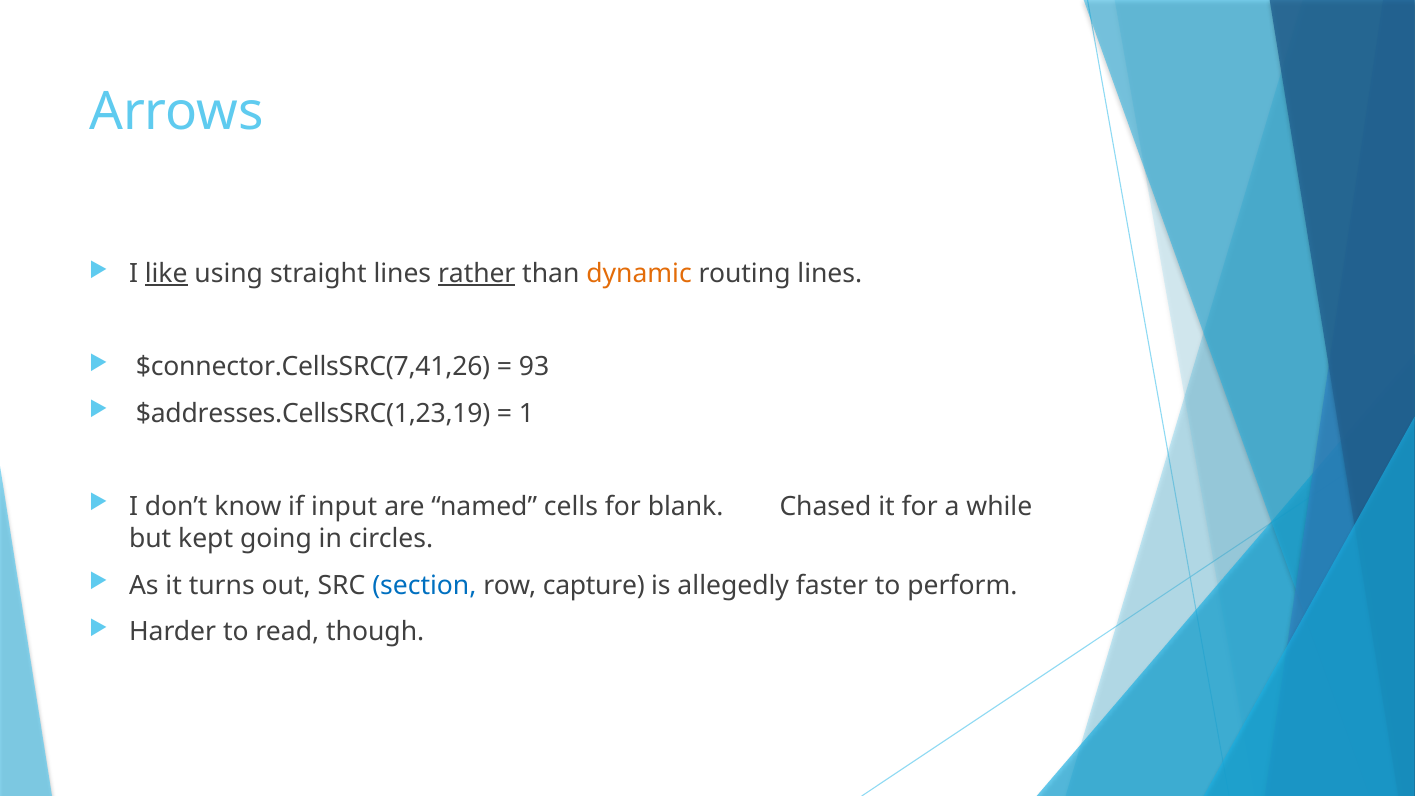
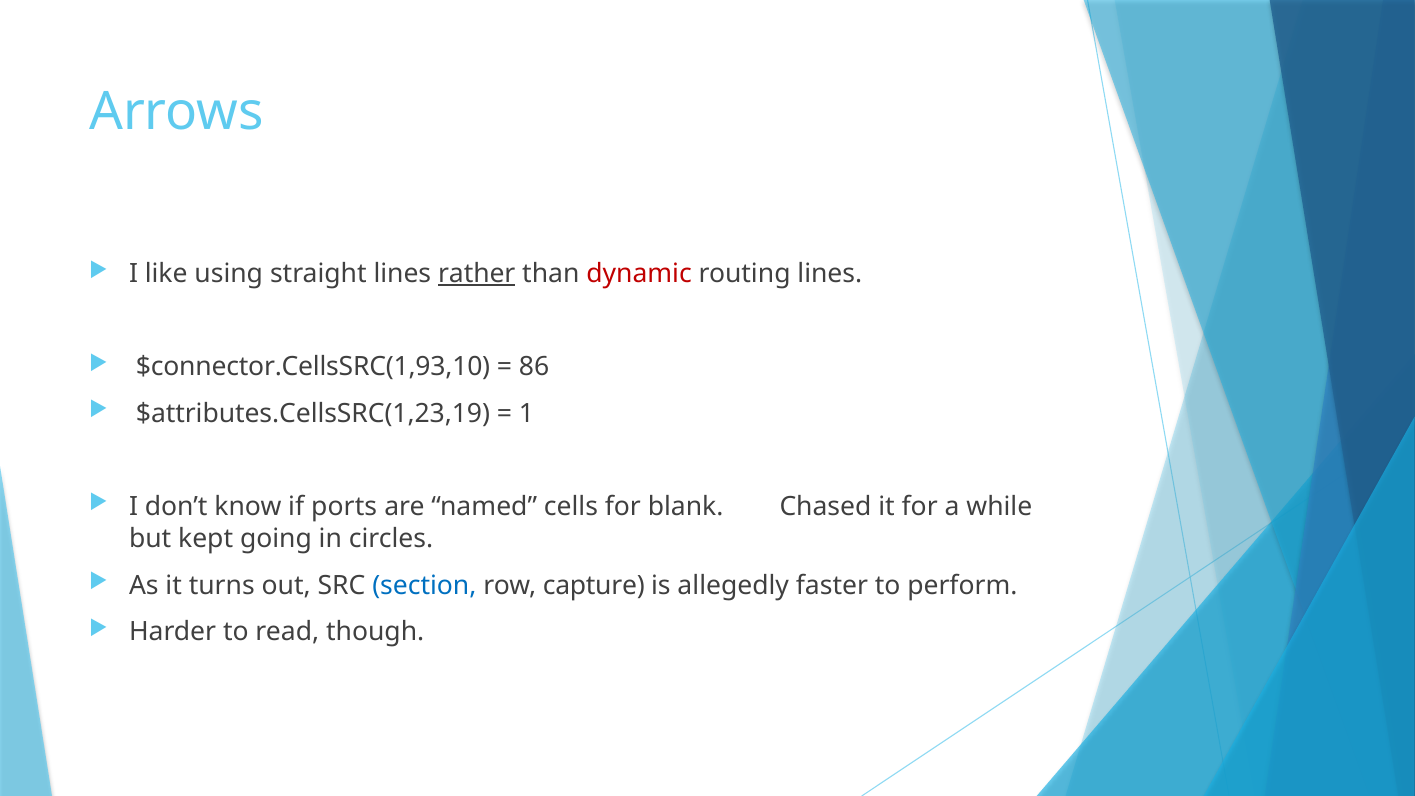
like underline: present -> none
dynamic colour: orange -> red
$connector.CellsSRC(7,41,26: $connector.CellsSRC(7,41,26 -> $connector.CellsSRC(1,93,10
93: 93 -> 86
$addresses.CellsSRC(1,23,19: $addresses.CellsSRC(1,23,19 -> $attributes.CellsSRC(1,23,19
input: input -> ports
